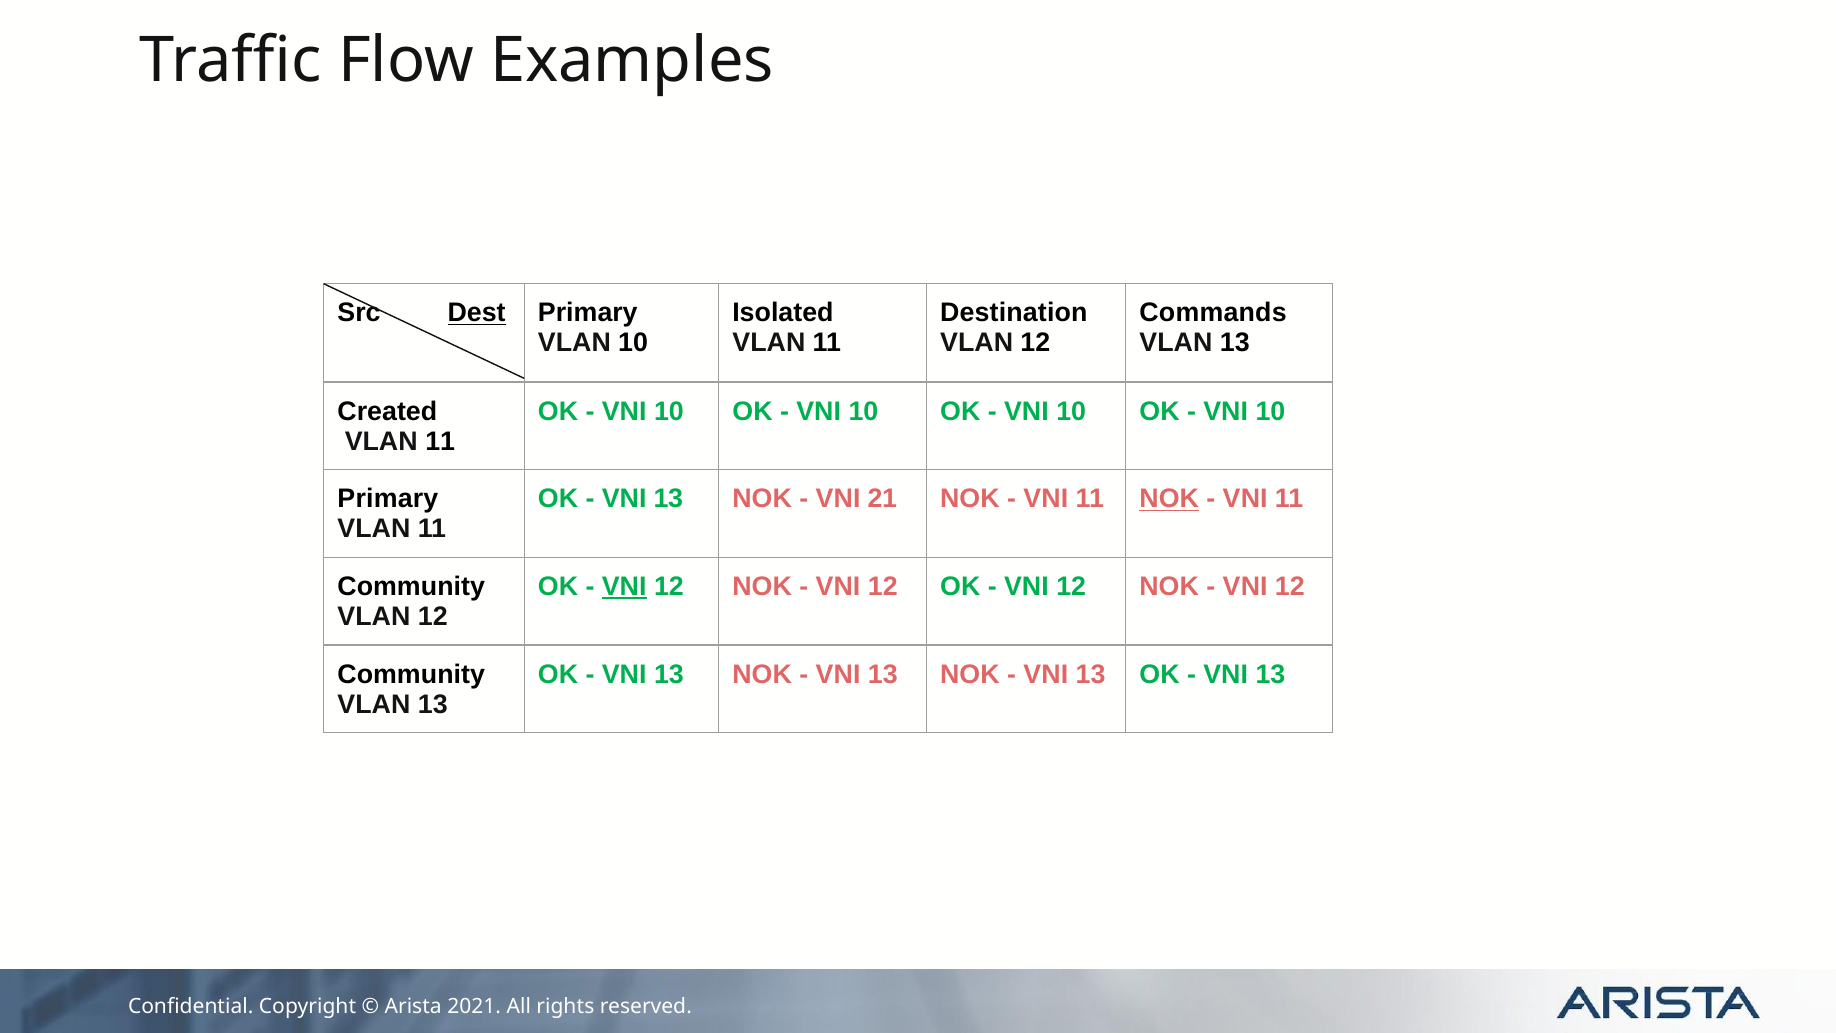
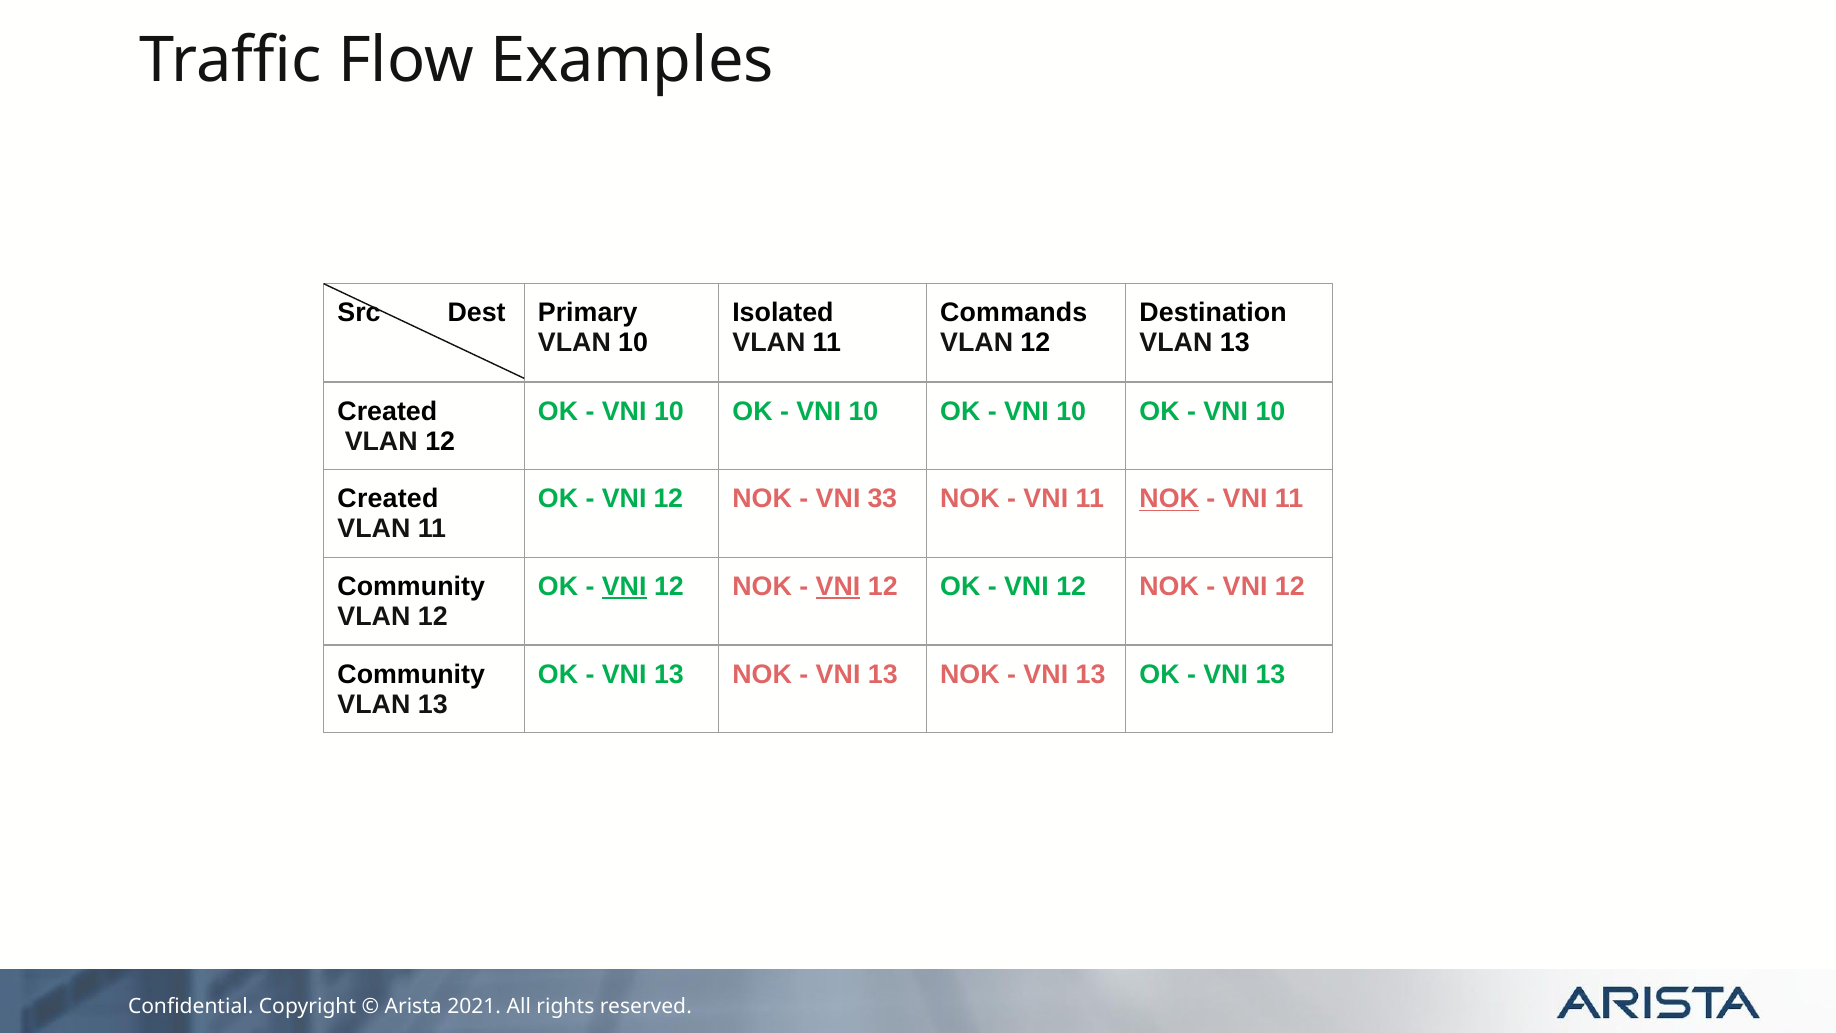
Dest underline: present -> none
Destination: Destination -> Commands
Commands: Commands -> Destination
11 at (440, 441): 11 -> 12
Primary at (388, 499): Primary -> Created
13 at (668, 499): 13 -> 12
21: 21 -> 33
VNI at (838, 586) underline: none -> present
